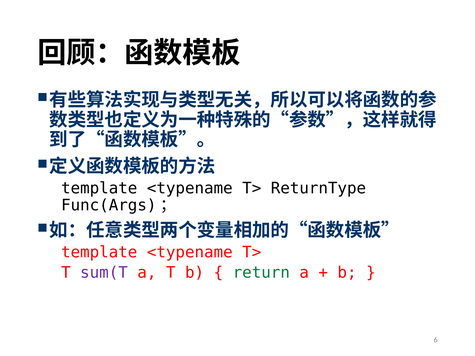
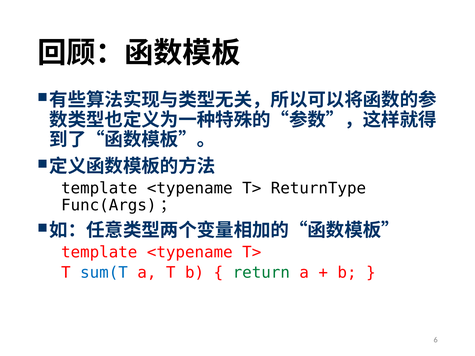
sum(T colour: purple -> blue
